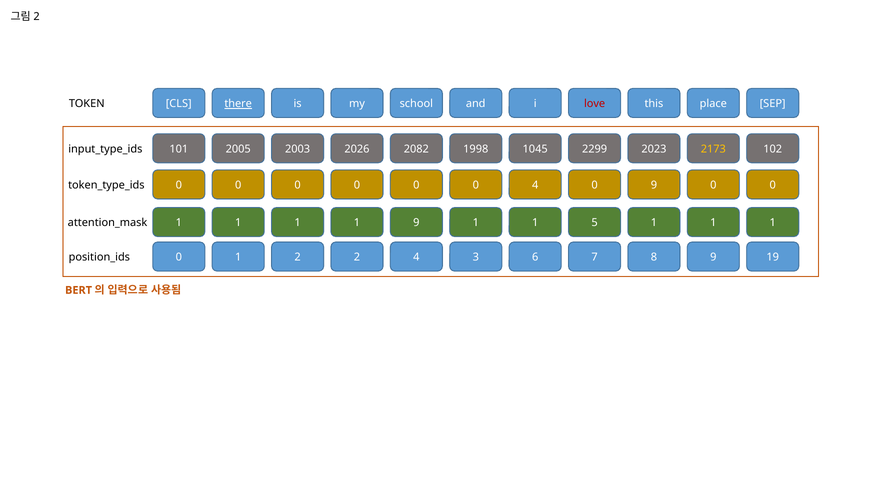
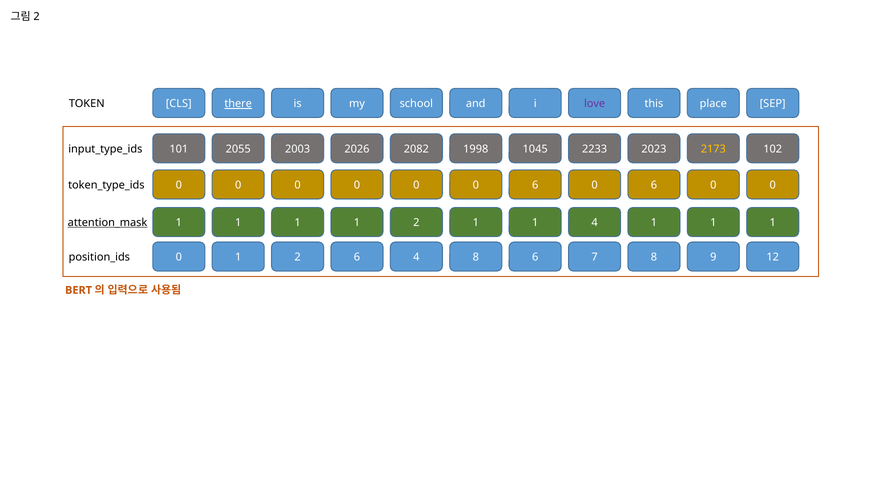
love colour: red -> purple
2005: 2005 -> 2055
2299: 2299 -> 2233
0 0 4: 4 -> 6
9 at (654, 185): 9 -> 6
attention_mask underline: none -> present
1 1 9: 9 -> 2
1 5: 5 -> 4
2 2: 2 -> 6
4 3: 3 -> 8
19: 19 -> 12
